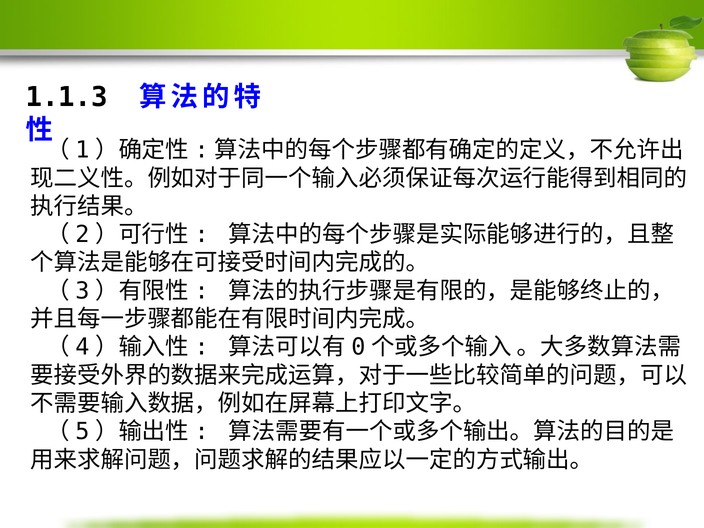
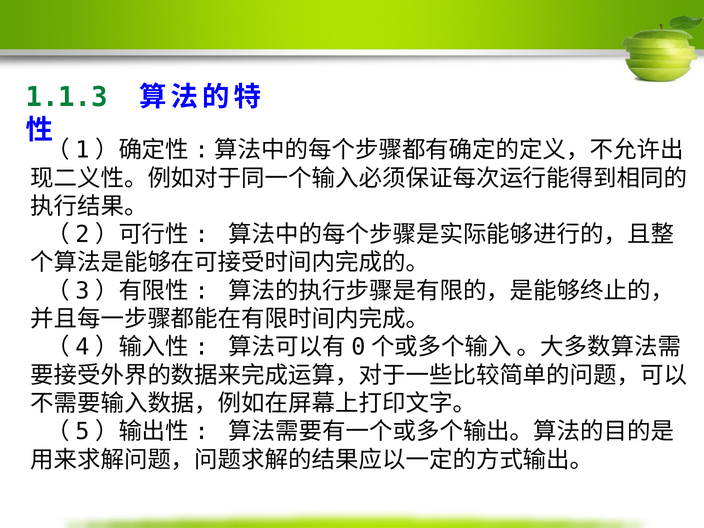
1.1.3 colour: black -> green
